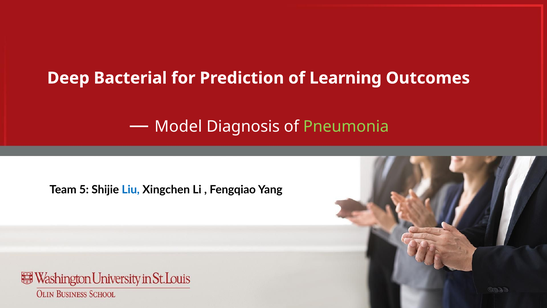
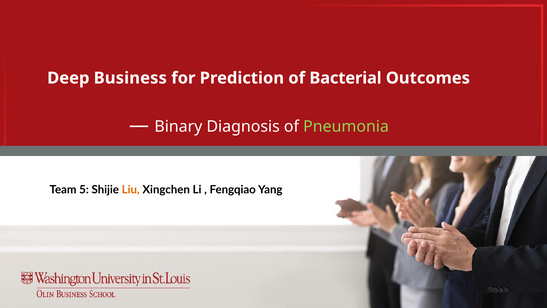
Bacterial: Bacterial -> Business
Learning: Learning -> Bacterial
Model: Model -> Binary
Liu colour: blue -> orange
